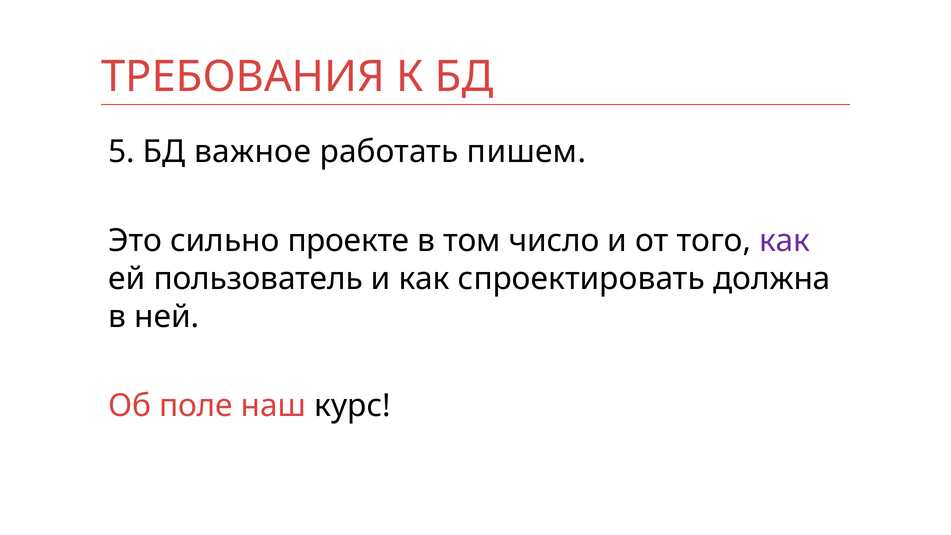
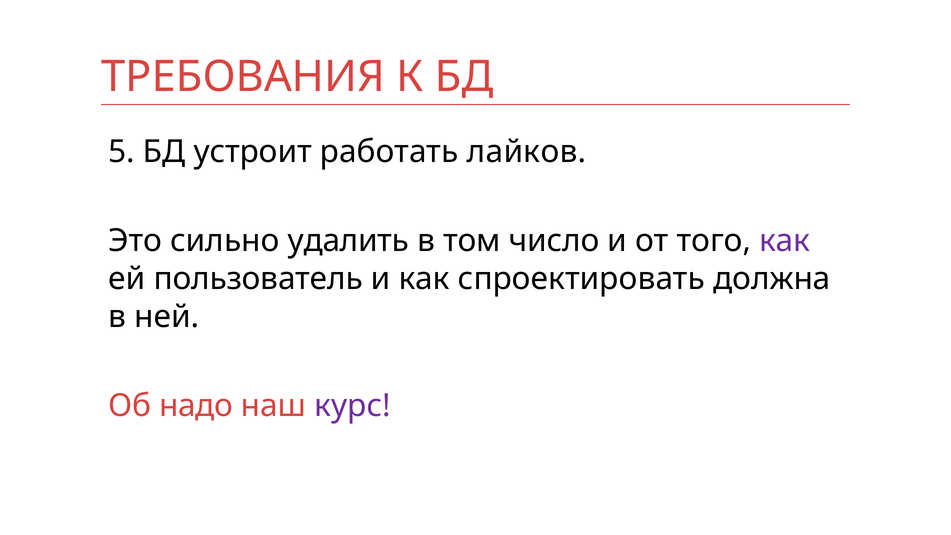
важное: важное -> устроит
пишем: пишем -> лайков
проекте: проекте -> удалить
поле: поле -> надо
курс colour: black -> purple
